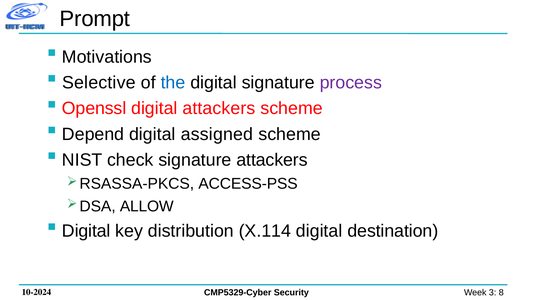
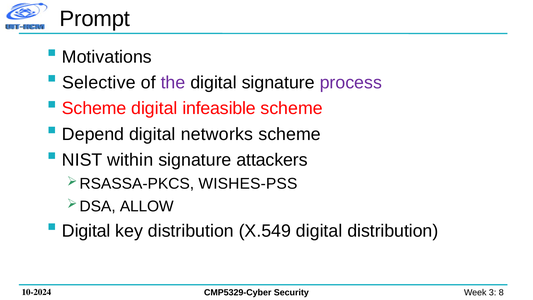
the colour: blue -> purple
Openssl at (94, 108): Openssl -> Scheme
digital attackers: attackers -> infeasible
assigned: assigned -> networks
check: check -> within
ACCESS-PSS: ACCESS-PSS -> WISHES-PSS
X.114: X.114 -> X.549
digital destination: destination -> distribution
